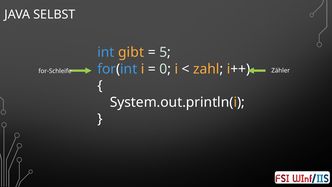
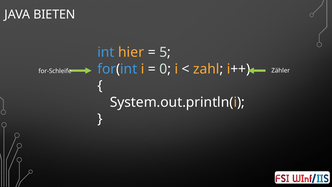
SELBST: SELBST -> BIETEN
gibt: gibt -> hier
